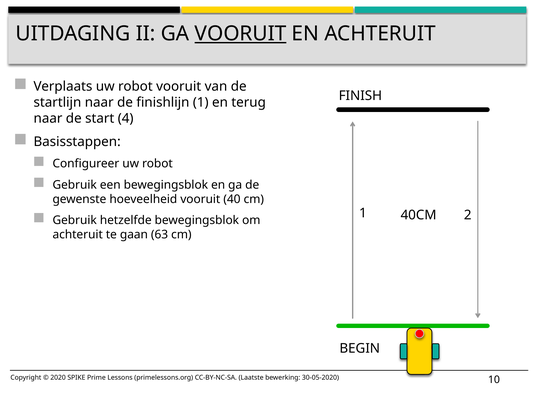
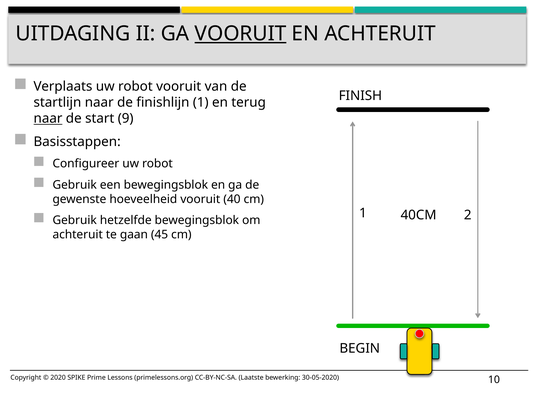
naar at (48, 119) underline: none -> present
4: 4 -> 9
63: 63 -> 45
